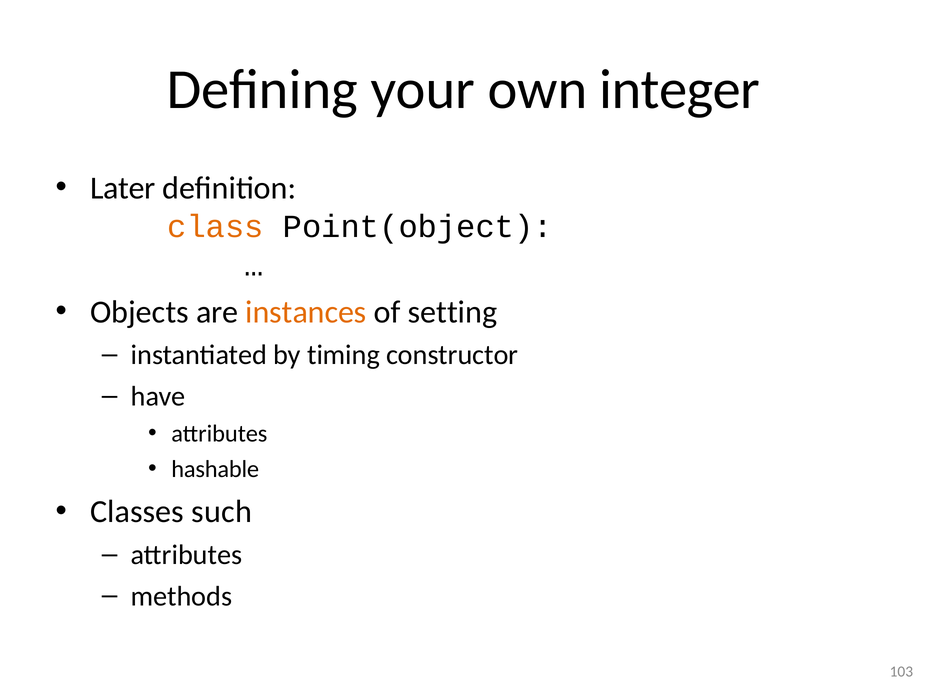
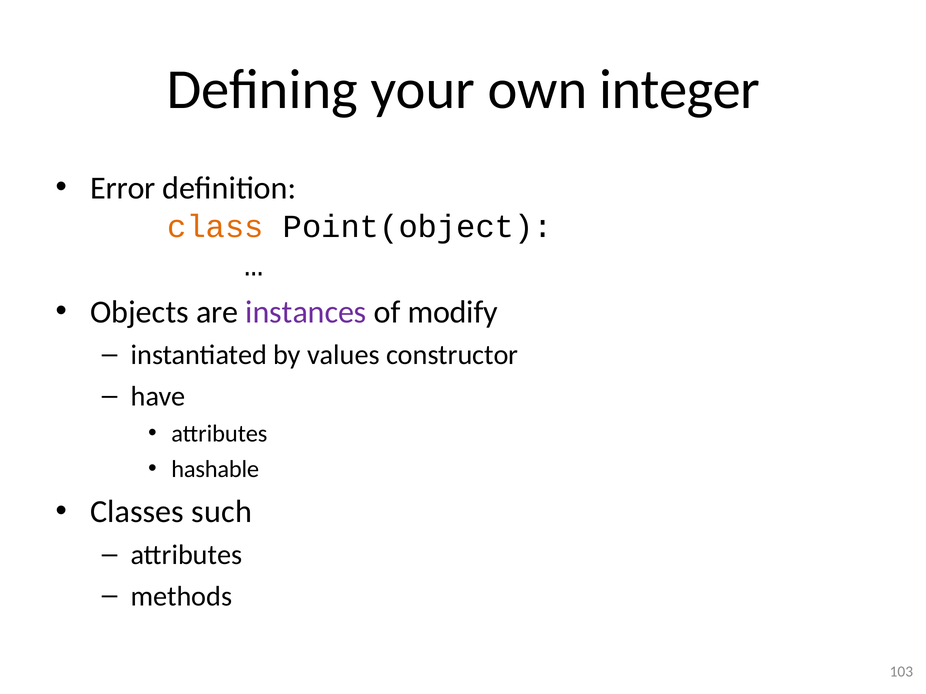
Later: Later -> Error
instances colour: orange -> purple
setting: setting -> modify
timing: timing -> values
